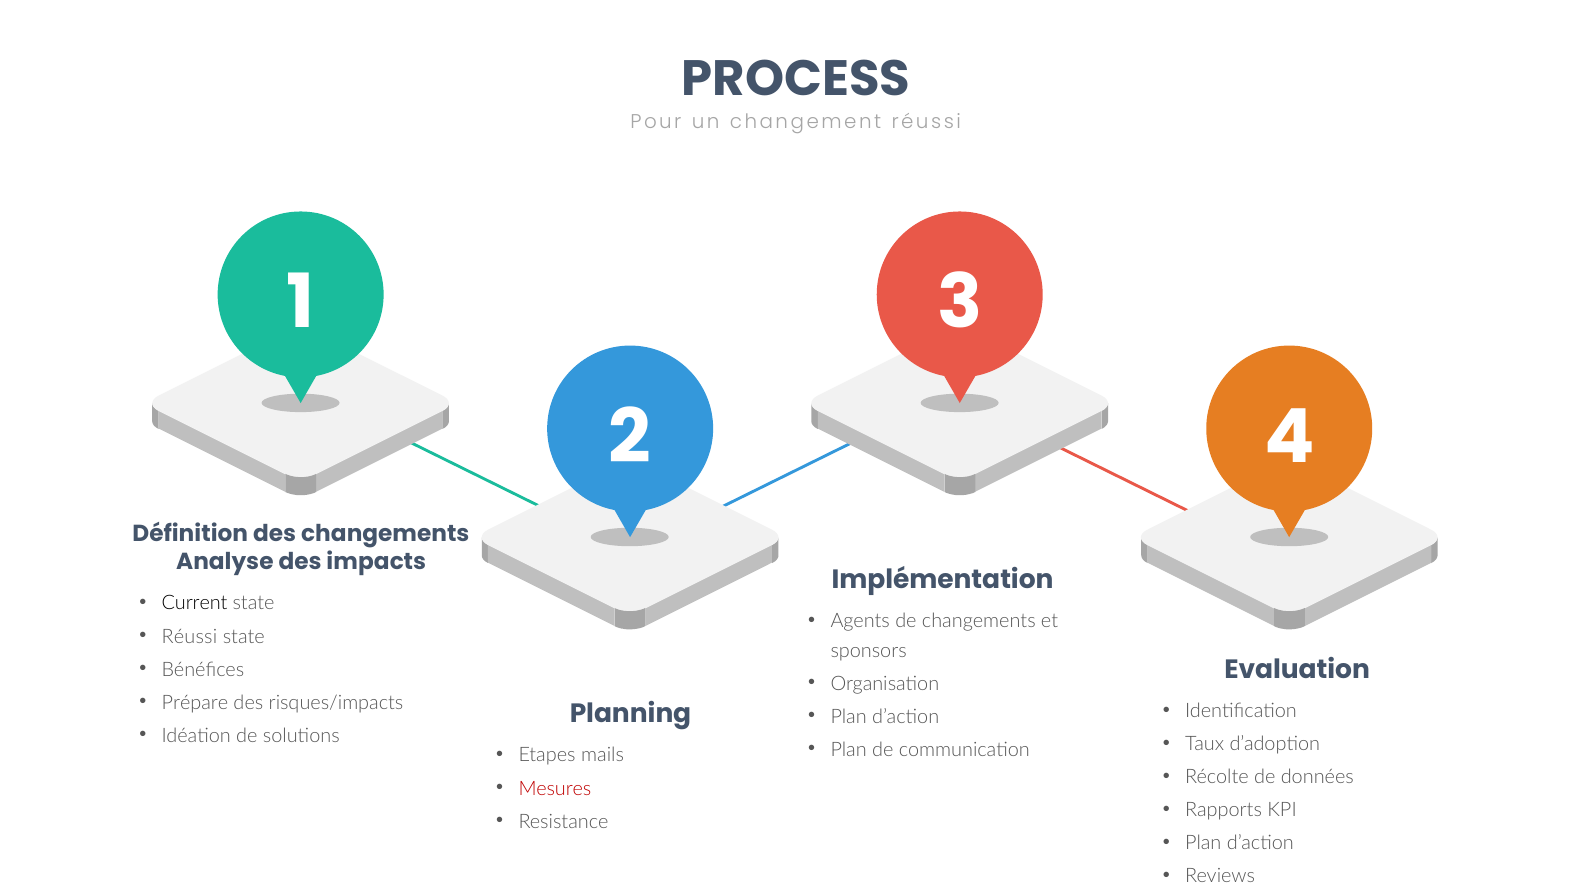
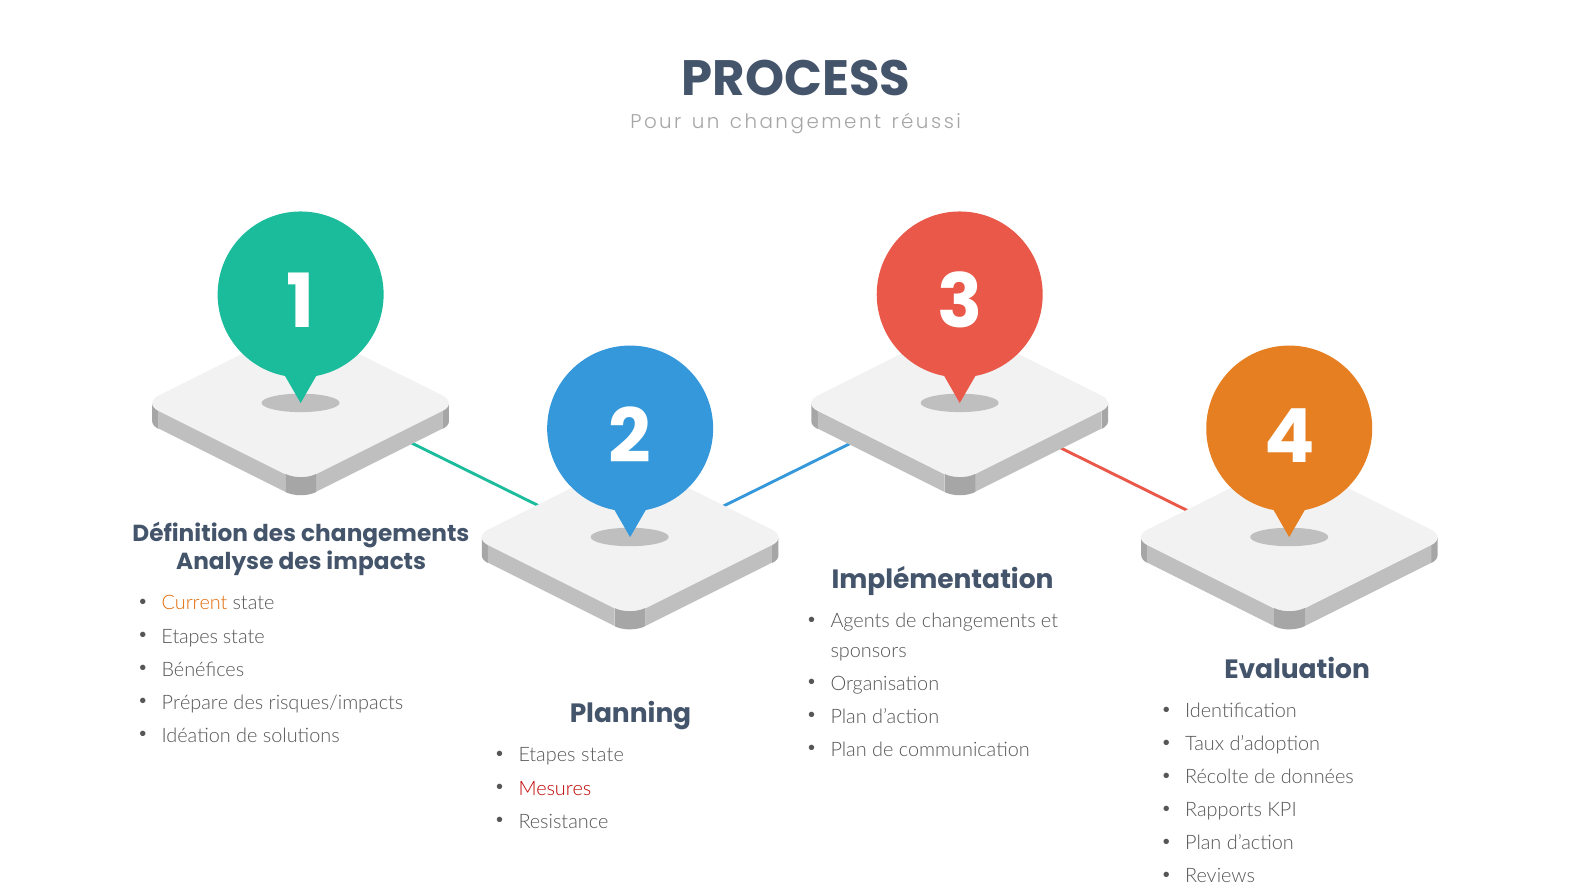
Current colour: black -> orange
Réussi at (189, 636): Réussi -> Etapes
mails at (603, 755): mails -> state
